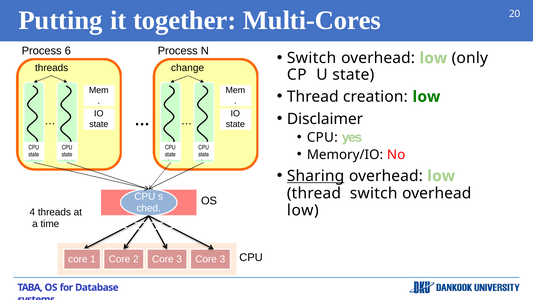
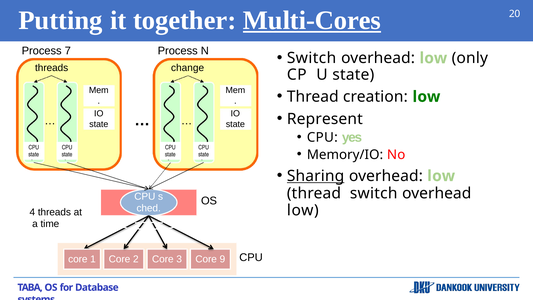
Multi-Cores underline: none -> present
6: 6 -> 7
Disclaimer: Disclaimer -> Represent
3 at (222, 259): 3 -> 9
